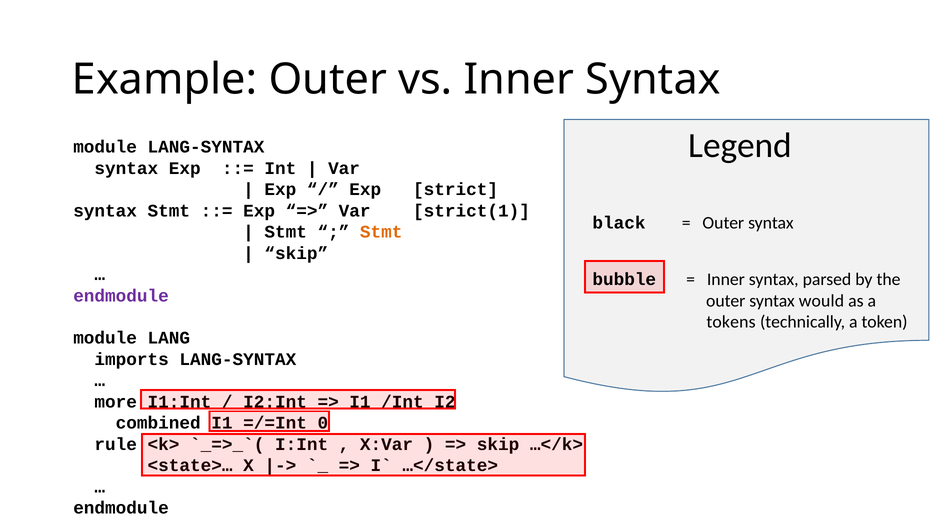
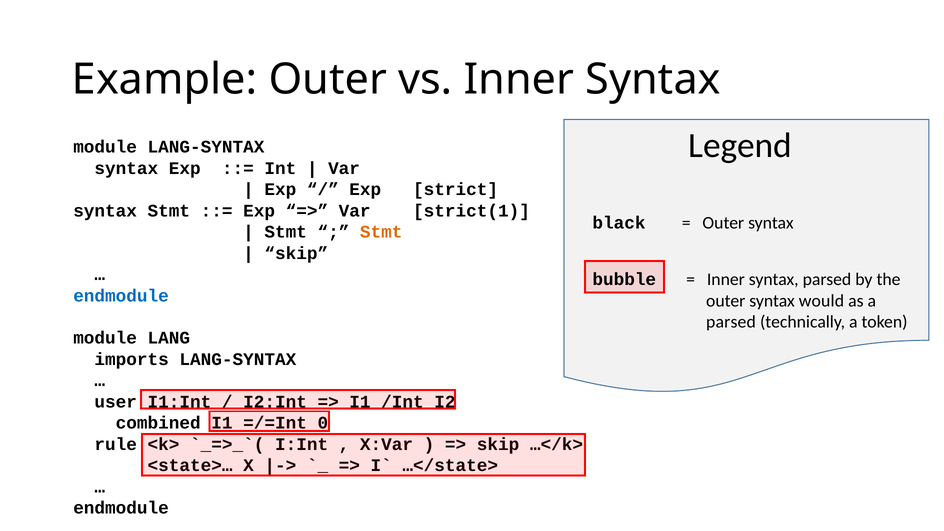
endmodule at (121, 296) colour: purple -> blue
tokens at (731, 322): tokens -> parsed
more: more -> user
